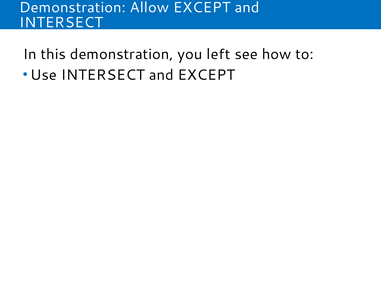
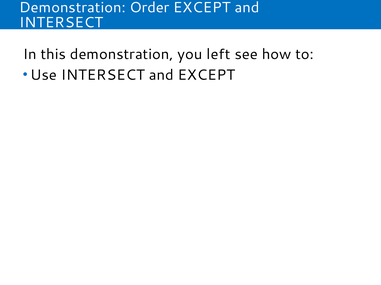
Allow: Allow -> Order
